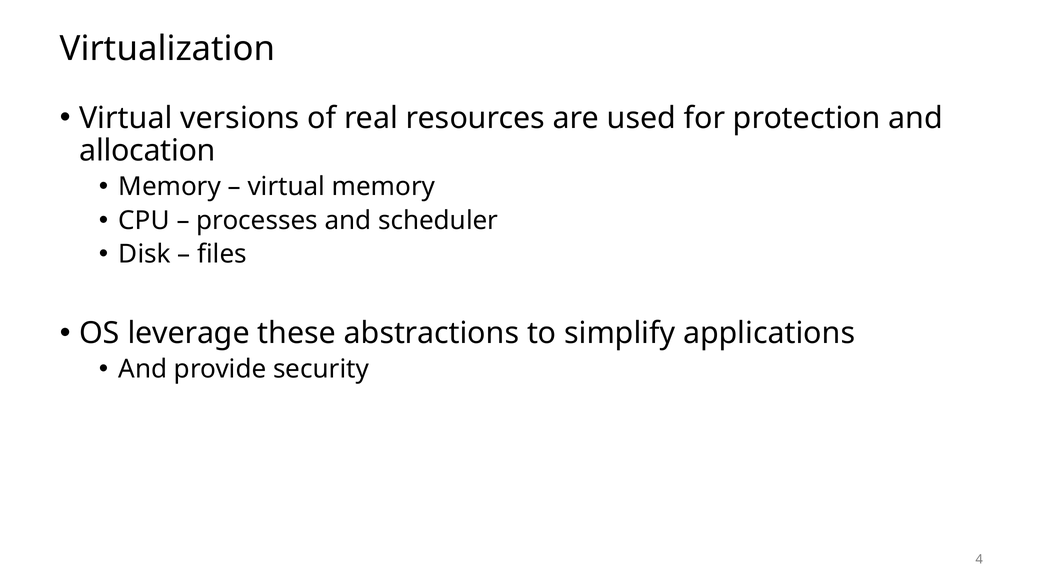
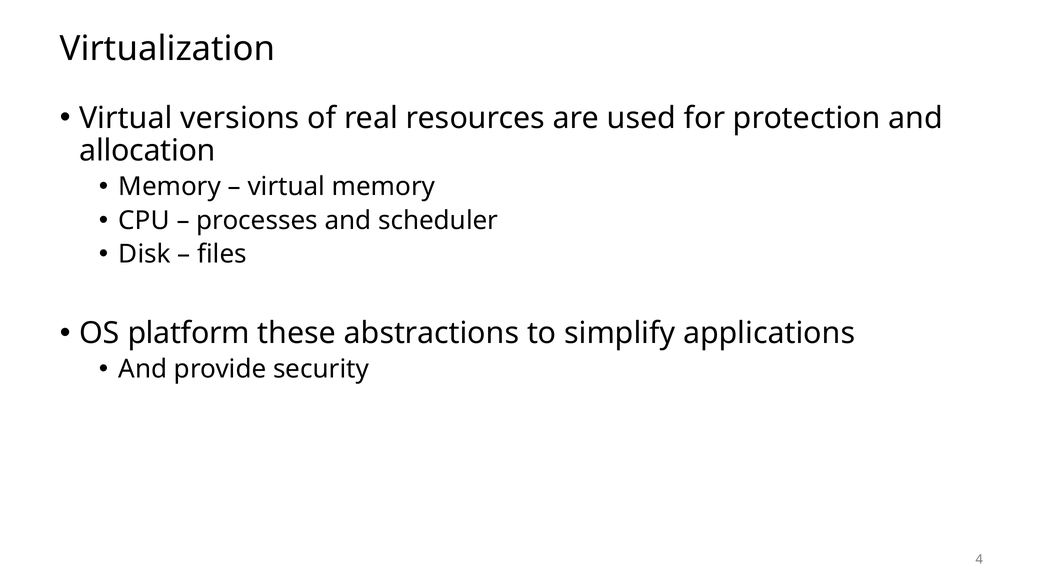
leverage: leverage -> platform
